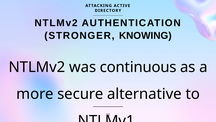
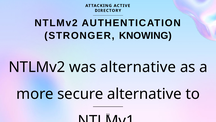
was continuous: continuous -> alternative
